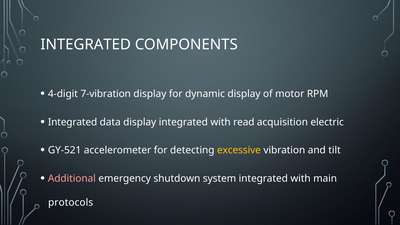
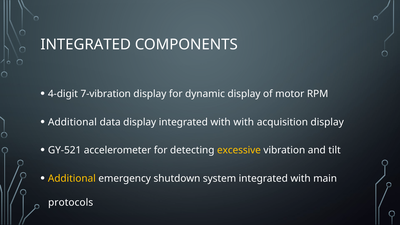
Integrated at (73, 122): Integrated -> Additional
with read: read -> with
acquisition electric: electric -> display
Additional at (72, 179) colour: pink -> yellow
